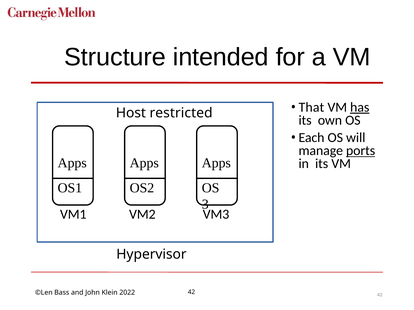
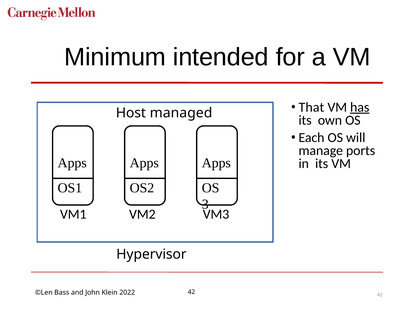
Structure: Structure -> Minimum
restricted: restricted -> managed
ports underline: present -> none
